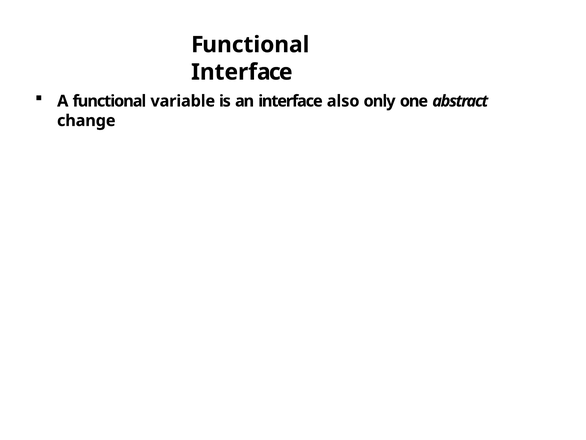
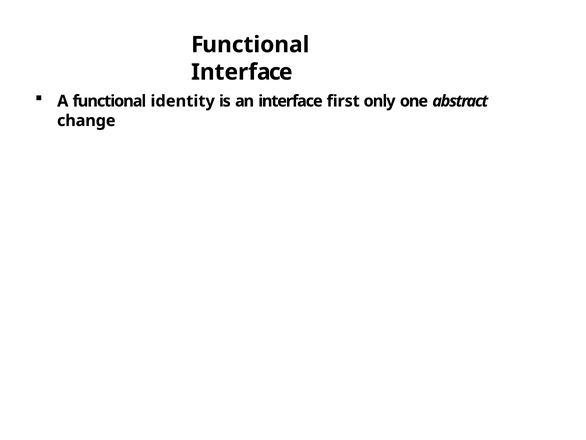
variable: variable -> identity
also: also -> first
